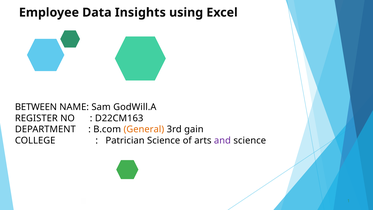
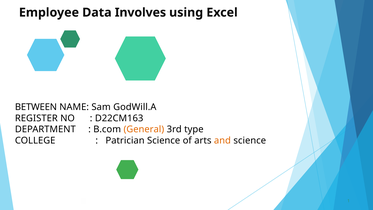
Insights: Insights -> Involves
gain: gain -> type
and colour: purple -> orange
